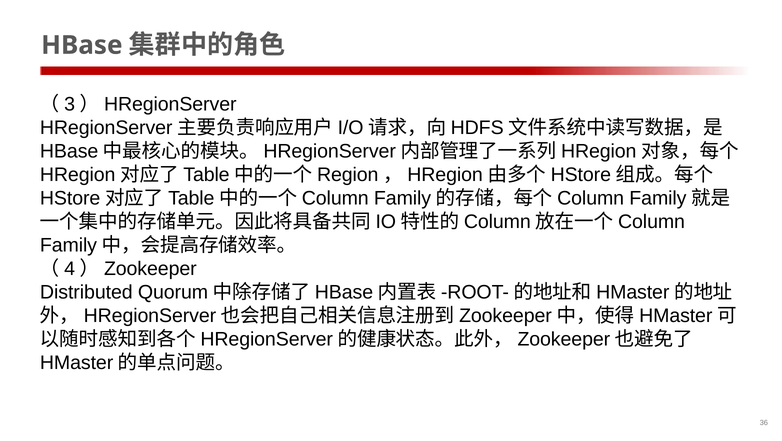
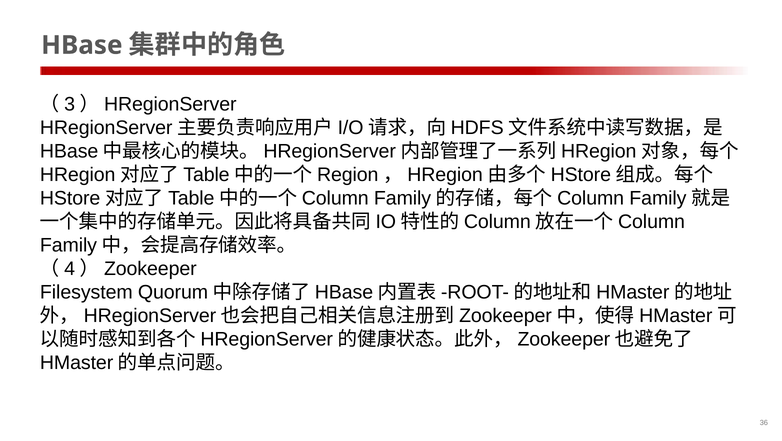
Distributed: Distributed -> Filesystem
